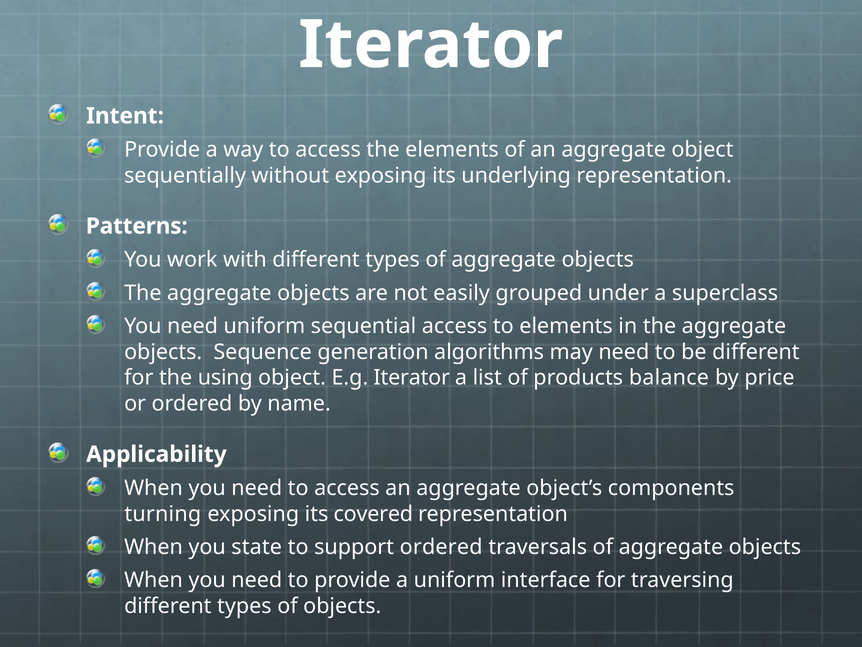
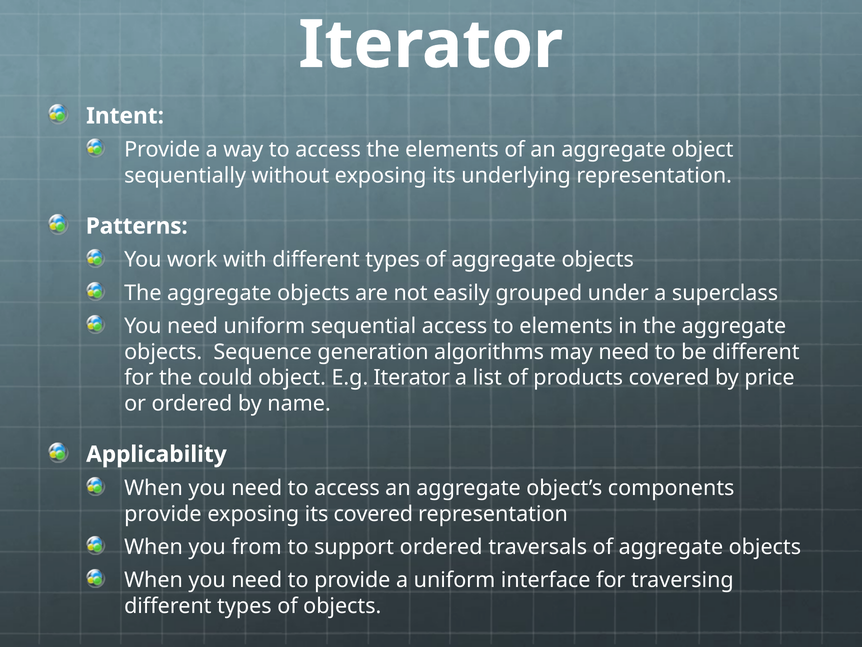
using: using -> could
products balance: balance -> covered
turning at (163, 514): turning -> provide
state: state -> from
